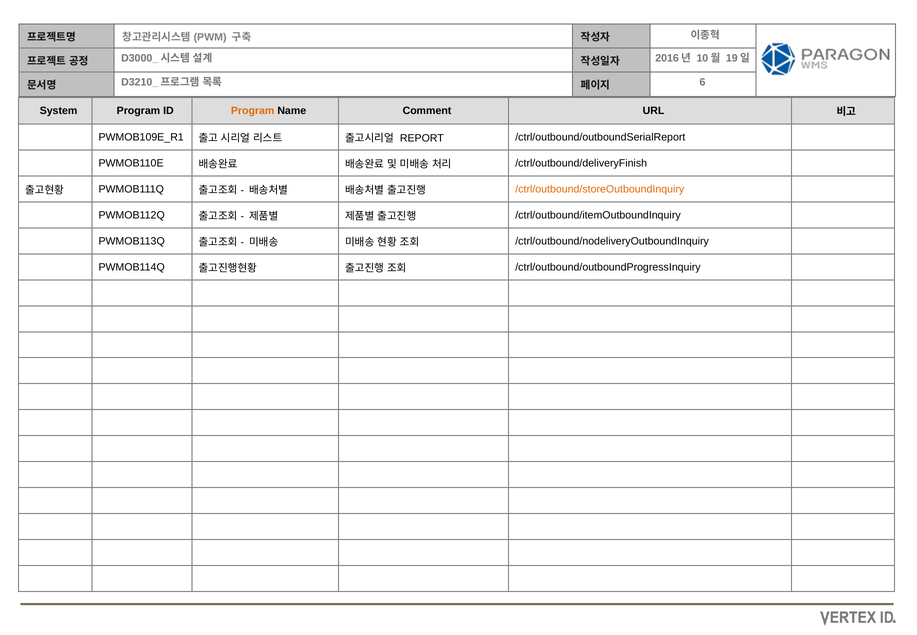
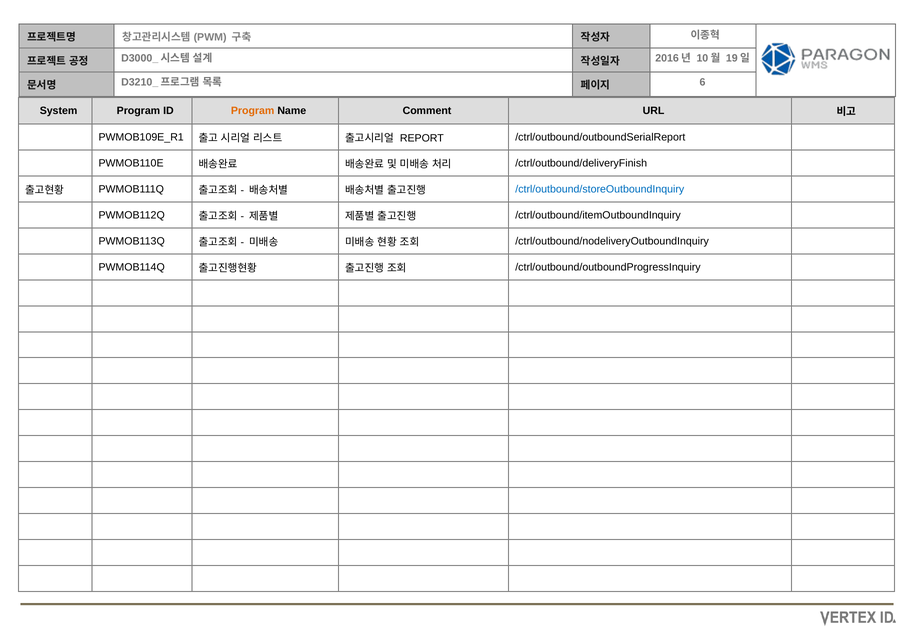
/ctrl/outbound/storeOutboundInquiry colour: orange -> blue
